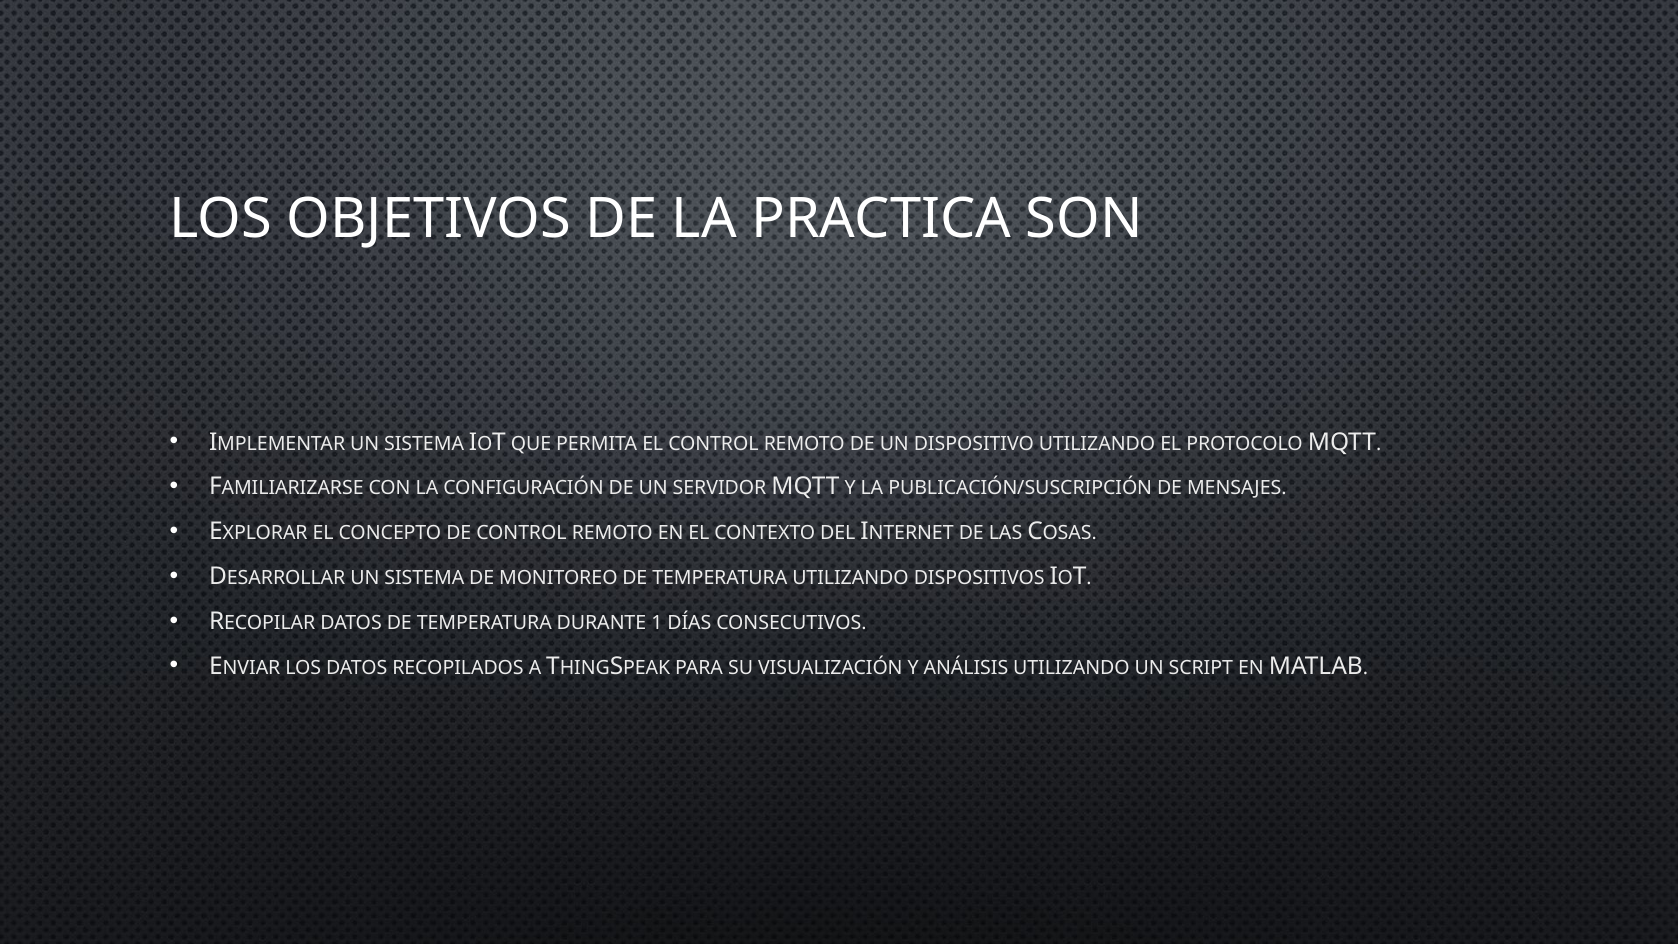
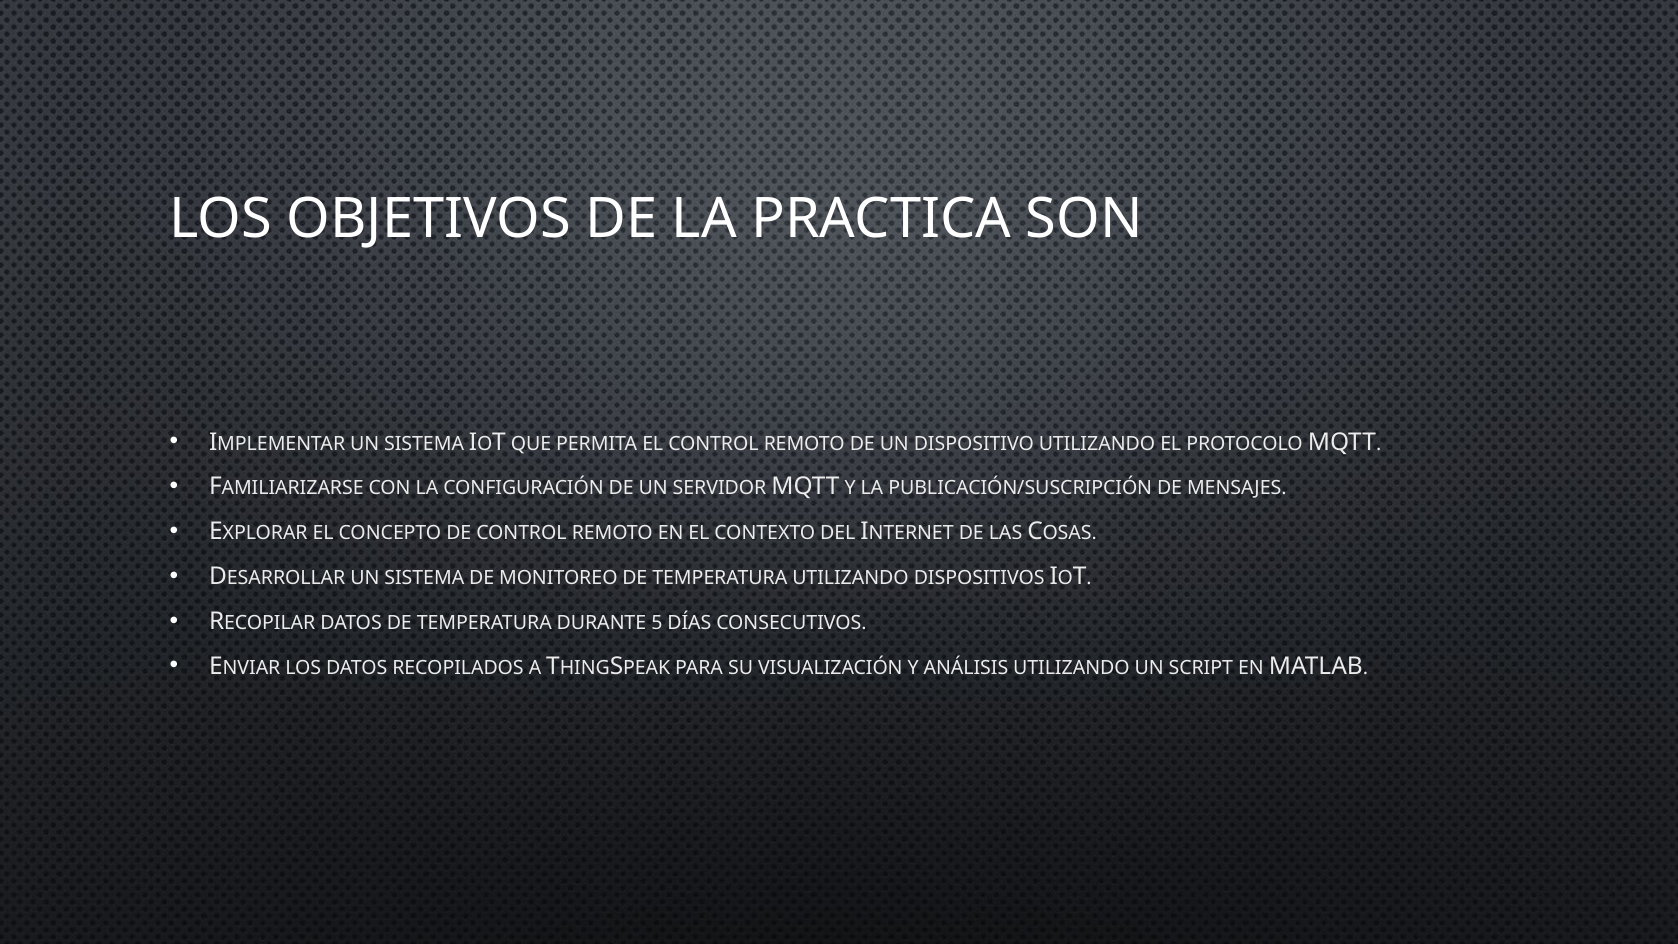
1: 1 -> 5
